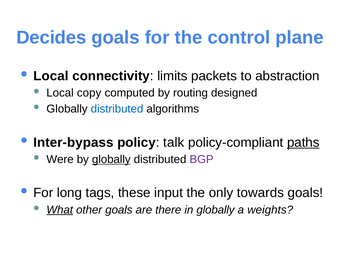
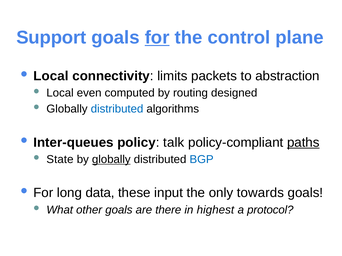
Decides: Decides -> Support
for at (157, 38) underline: none -> present
copy: copy -> even
Inter-bypass: Inter-bypass -> Inter-queues
Were: Were -> State
BGP colour: purple -> blue
tags: tags -> data
What underline: present -> none
in globally: globally -> highest
weights: weights -> protocol
